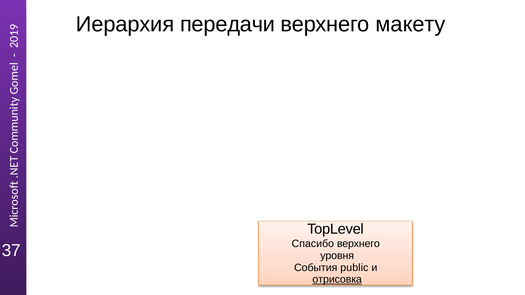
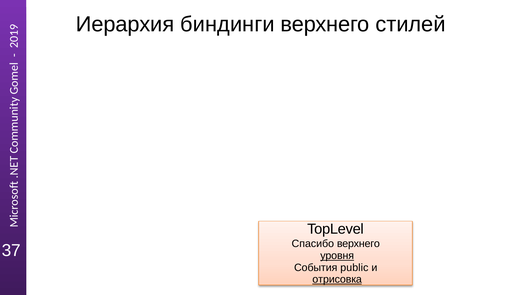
передачи: передачи -> биндинги
макету: макету -> стилей
уровня underline: none -> present
